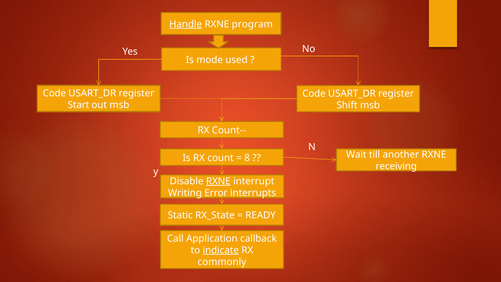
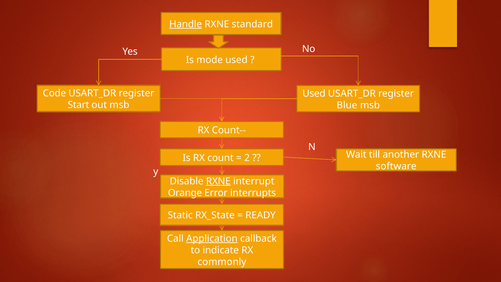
program: program -> standard
Code at (314, 93): Code -> Used
Shift: Shift -> Blue
8: 8 -> 2
receiving: receiving -> software
Writing: Writing -> Orange
Application underline: none -> present
indicate underline: present -> none
